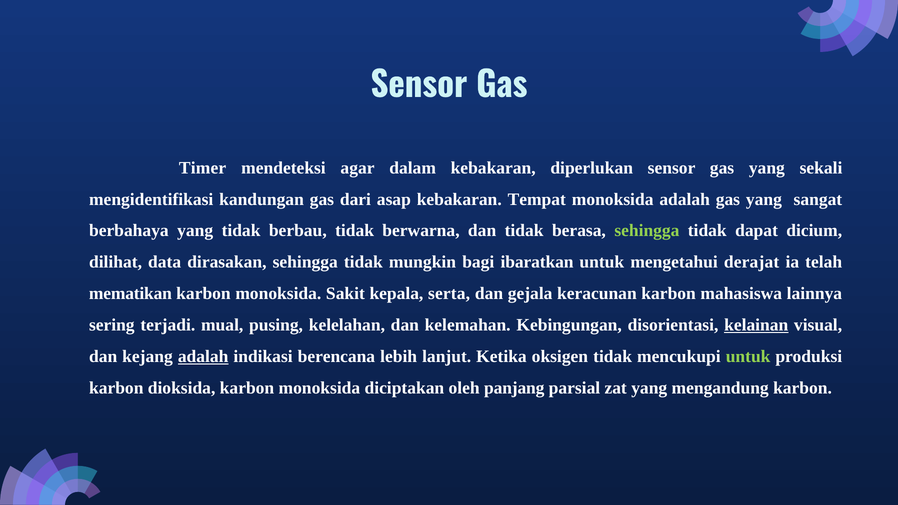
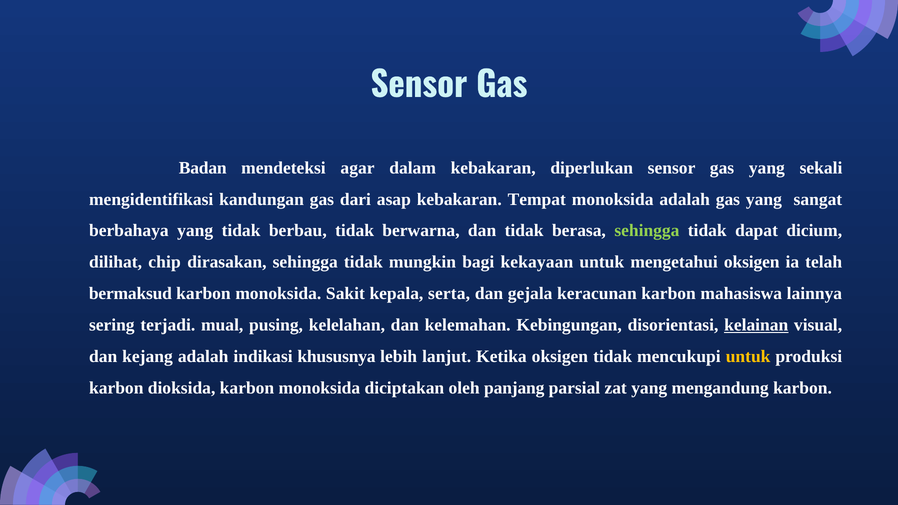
Timer: Timer -> Badan
data: data -> chip
ibaratkan: ibaratkan -> kekayaan
mengetahui derajat: derajat -> oksigen
mematikan: mematikan -> bermaksud
adalah at (203, 357) underline: present -> none
berencana: berencana -> khususnya
untuk at (748, 357) colour: light green -> yellow
